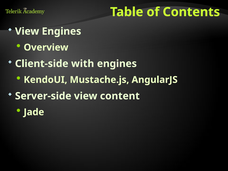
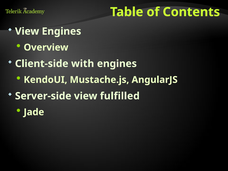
content: content -> fulfilled
